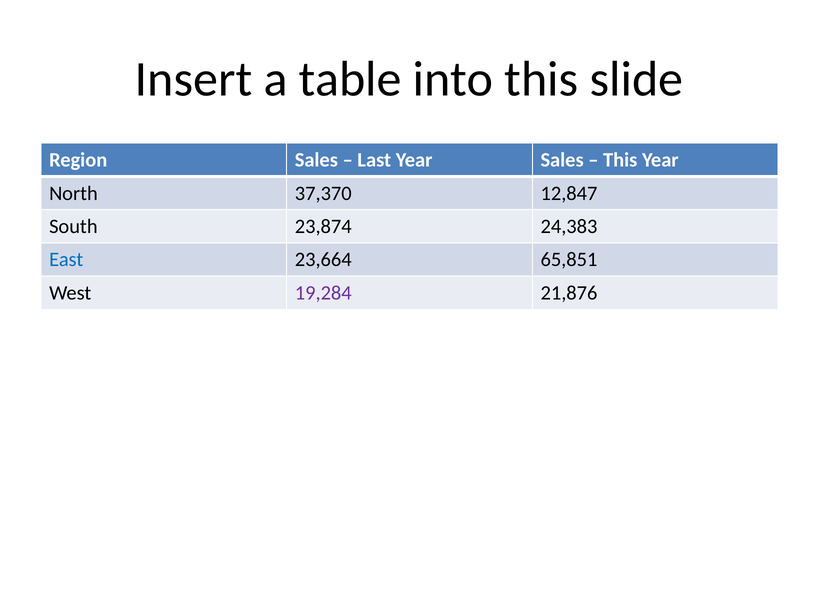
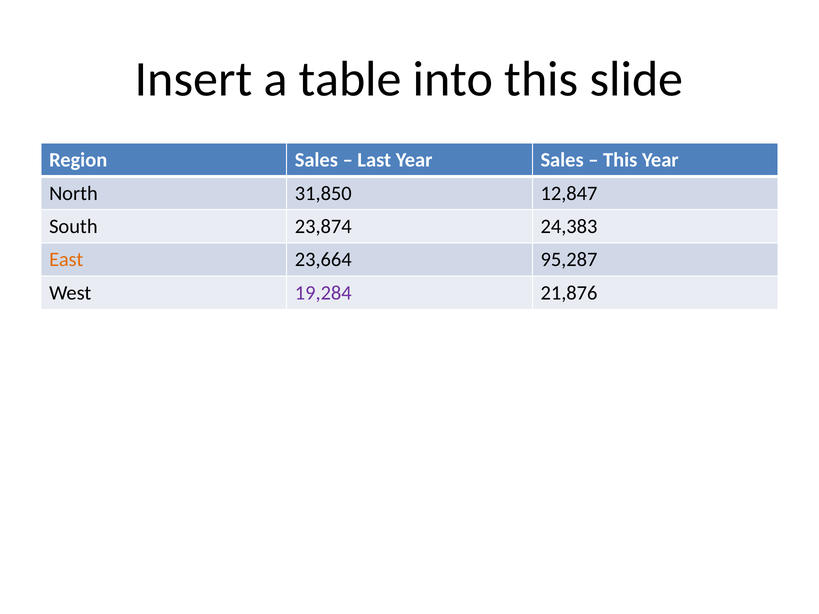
37,370: 37,370 -> 31,850
East colour: blue -> orange
65,851: 65,851 -> 95,287
